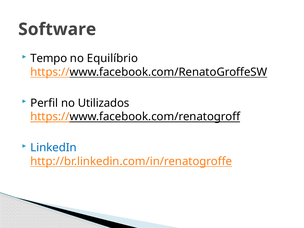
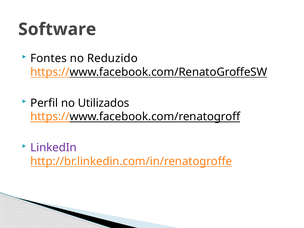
Tempo: Tempo -> Fontes
Equilíbrio: Equilíbrio -> Reduzido
LinkedIn colour: blue -> purple
